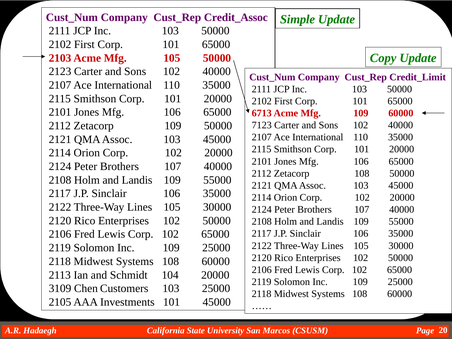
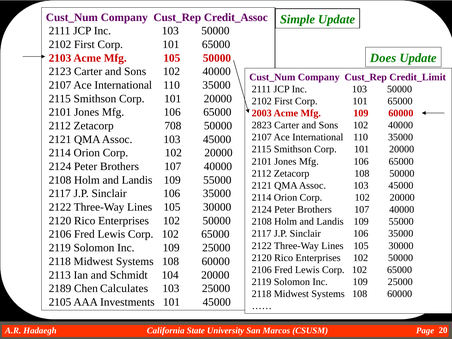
Copy: Copy -> Does
6713: 6713 -> 2003
Zetacorp 109: 109 -> 708
7123: 7123 -> 2823
3109: 3109 -> 2189
Customers: Customers -> Calculates
